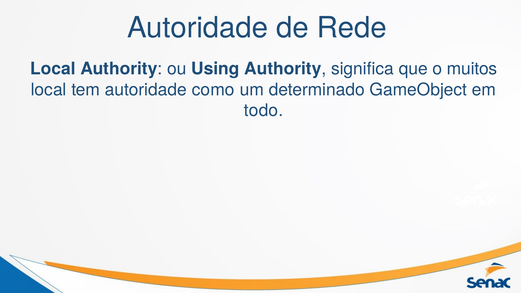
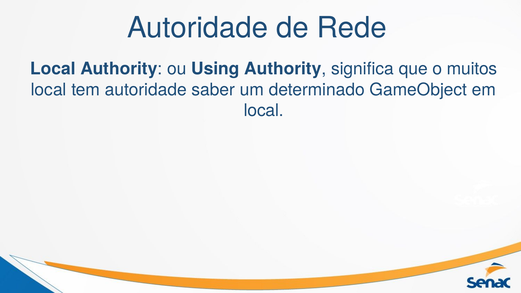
como: como -> saber
todo at (264, 110): todo -> local
